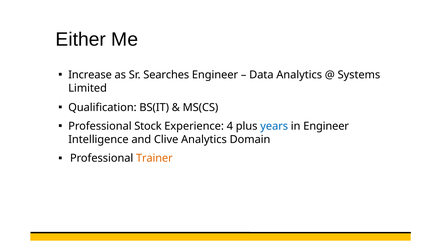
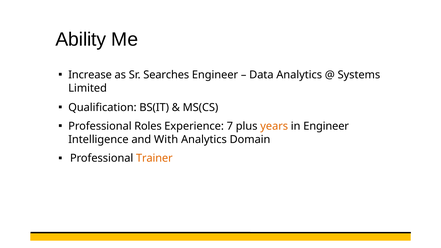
Either: Either -> Ability
Stock: Stock -> Roles
4: 4 -> 7
years colour: blue -> orange
Clive: Clive -> With
